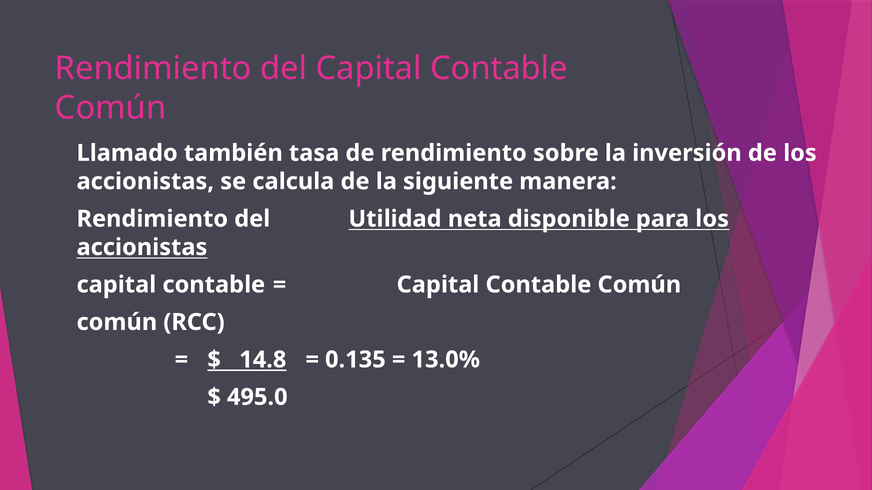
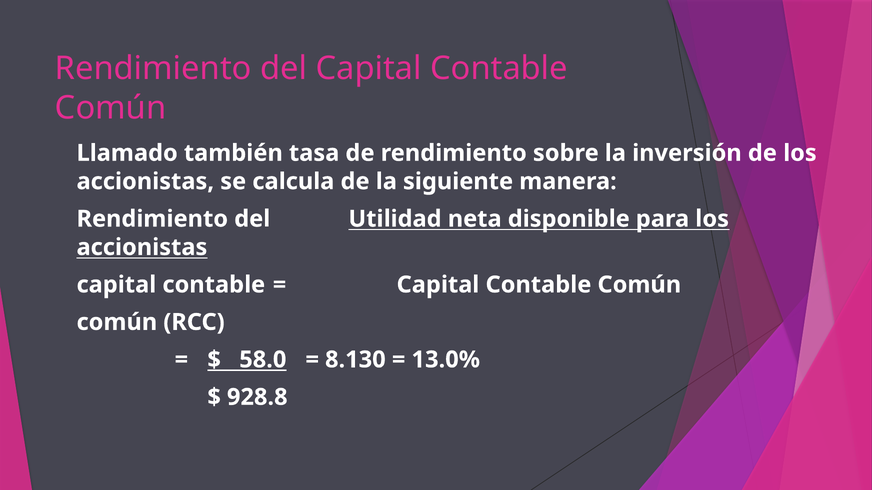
14.8: 14.8 -> 58.0
0.135: 0.135 -> 8.130
495.0: 495.0 -> 928.8
